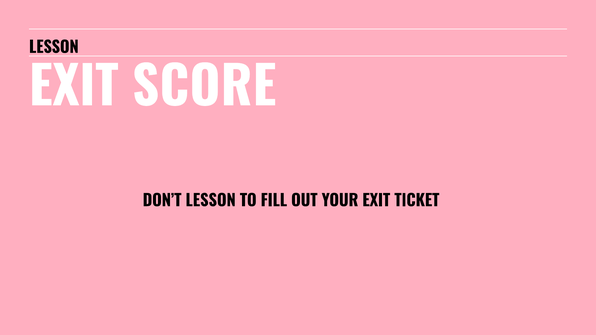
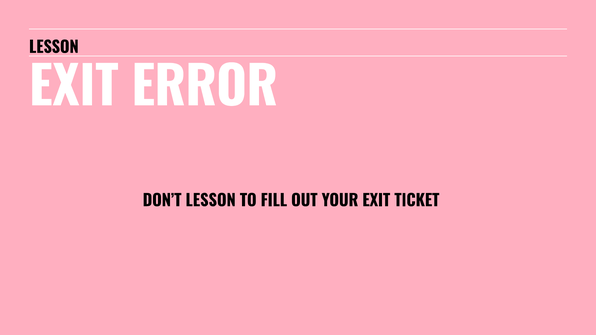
SCORE: SCORE -> ERROR
